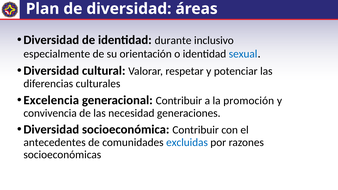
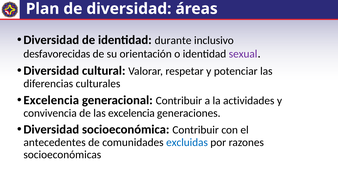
especialmente: especialmente -> desfavorecidas
sexual colour: blue -> purple
promoción: promoción -> actividades
las necesidad: necesidad -> excelencia
